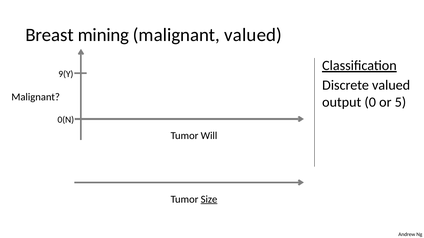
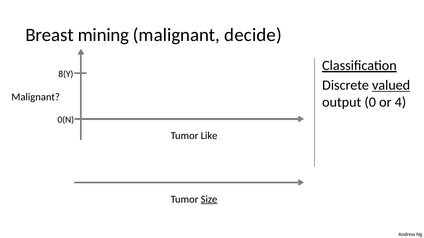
malignant valued: valued -> decide
9(Y: 9(Y -> 8(Y
valued at (391, 85) underline: none -> present
5: 5 -> 4
Will: Will -> Like
